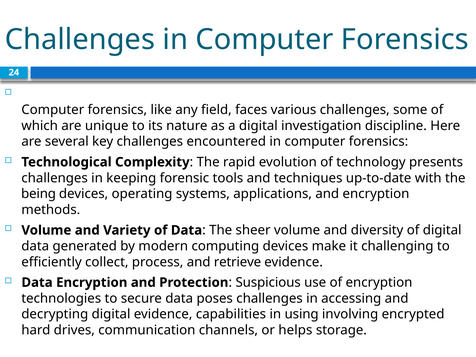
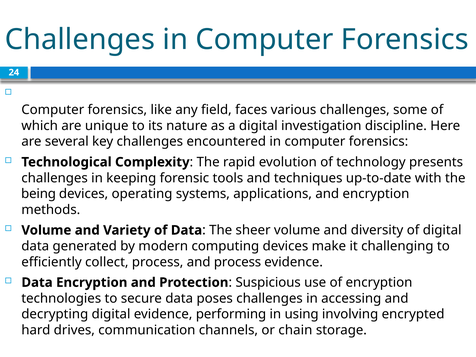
and retrieve: retrieve -> process
capabilities: capabilities -> performing
helps: helps -> chain
